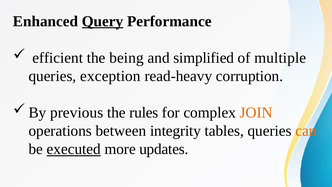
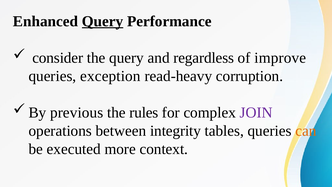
efficient: efficient -> consider
the being: being -> query
simplified: simplified -> regardless
multiple: multiple -> improve
JOIN colour: orange -> purple
executed underline: present -> none
updates: updates -> context
